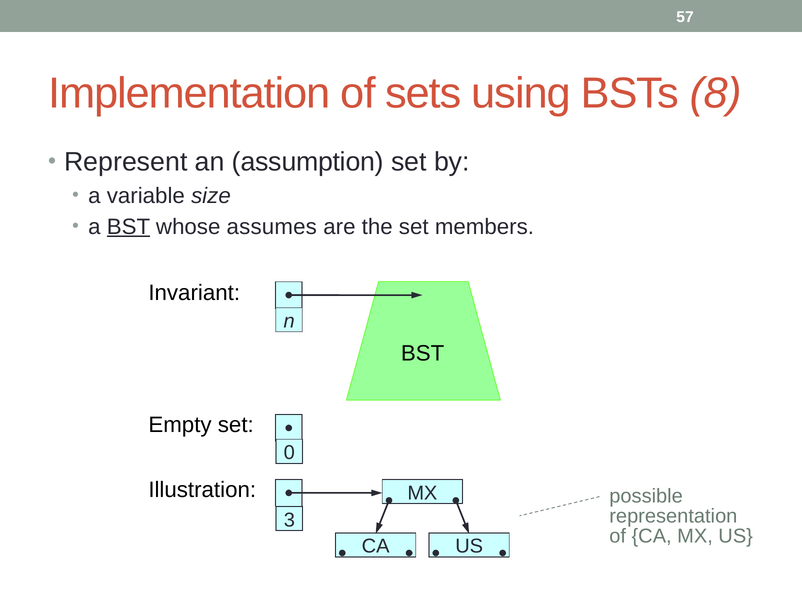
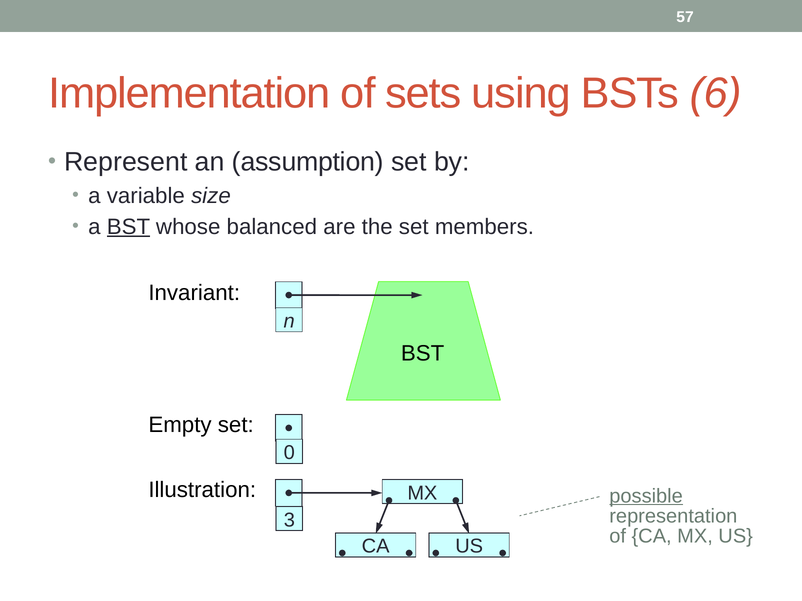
8: 8 -> 6
assumes: assumes -> balanced
possible underline: none -> present
